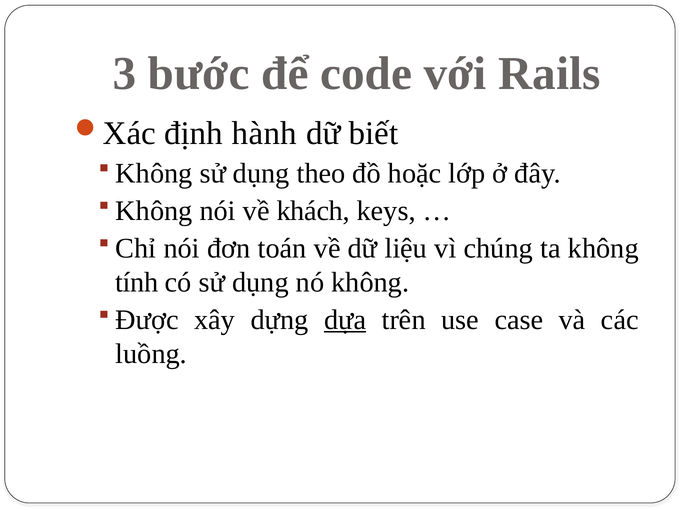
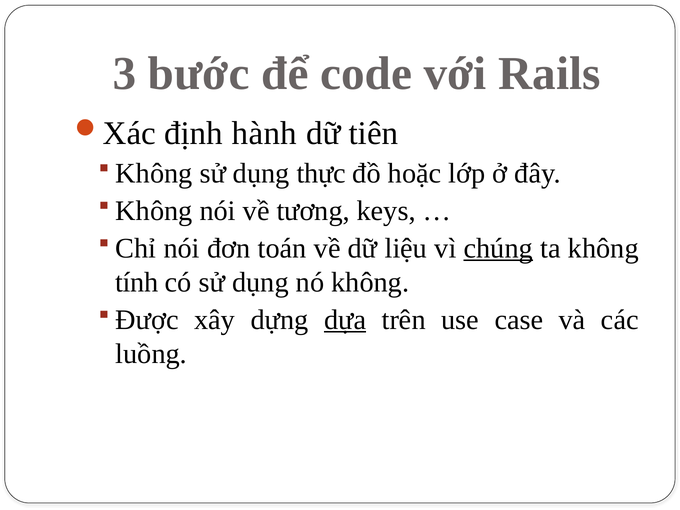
biết: biết -> tiên
theo: theo -> thực
khách: khách -> tương
chúng underline: none -> present
